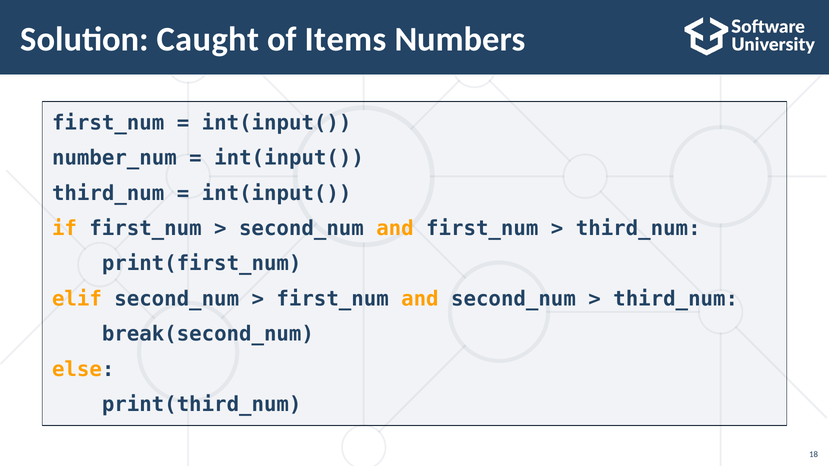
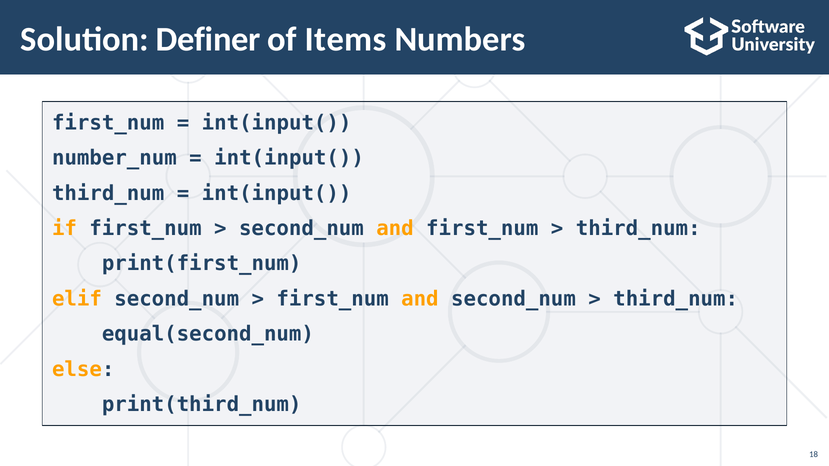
Caught: Caught -> Definer
break(second_num: break(second_num -> equal(second_num
